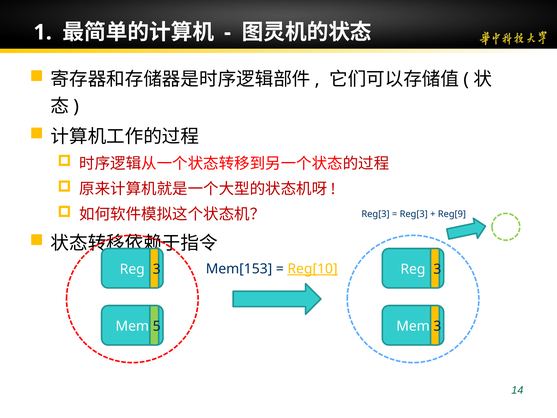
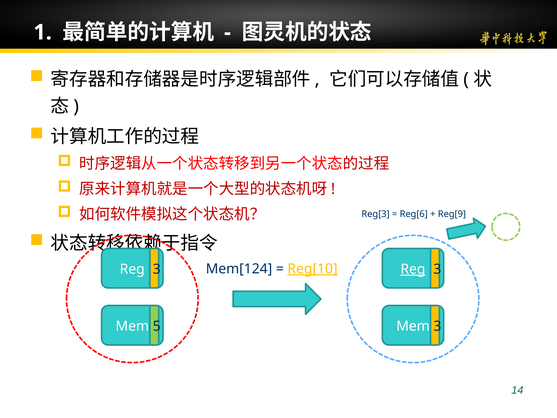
Reg[3 at (414, 214): Reg[3 -> Reg[6
Mem[153: Mem[153 -> Mem[124
Reg at (413, 269) underline: none -> present
